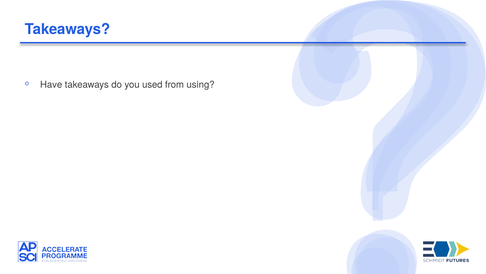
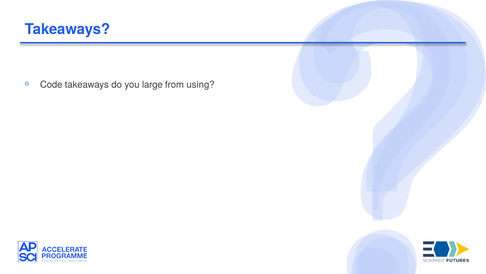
Have: Have -> Code
used: used -> large
